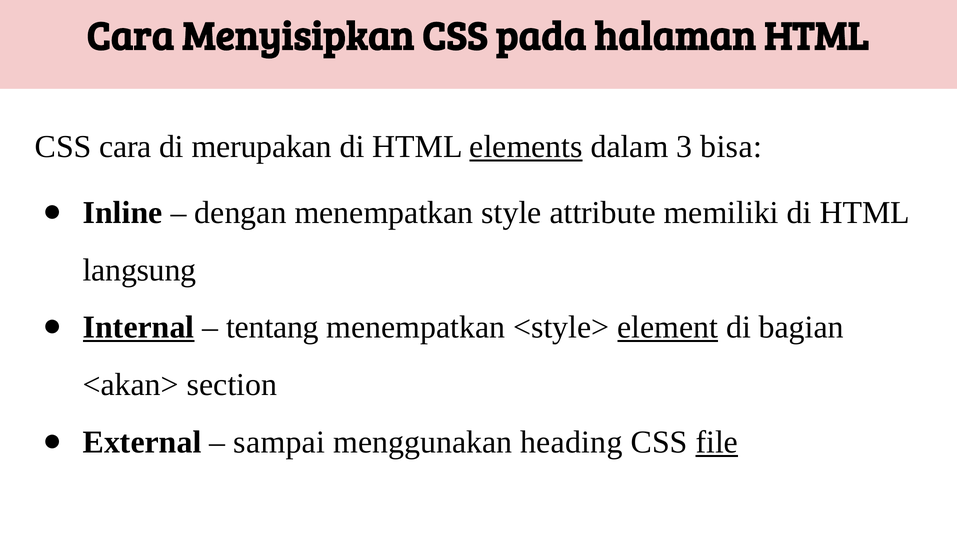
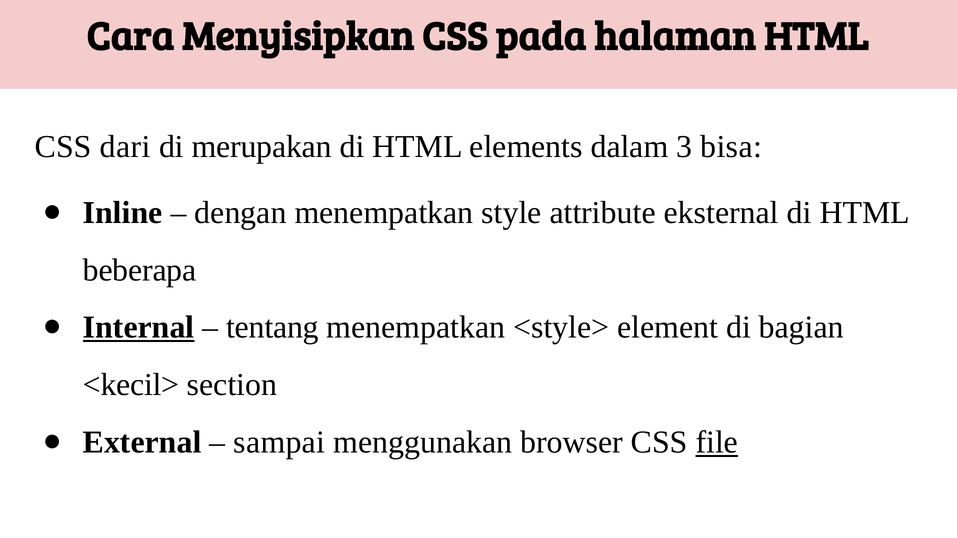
CSS cara: cara -> dari
elements underline: present -> none
memiliki: memiliki -> eksternal
langsung: langsung -> beberapa
element underline: present -> none
<akan>: <akan> -> <kecil>
heading: heading -> browser
